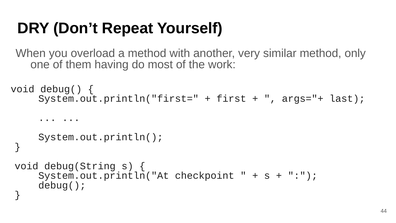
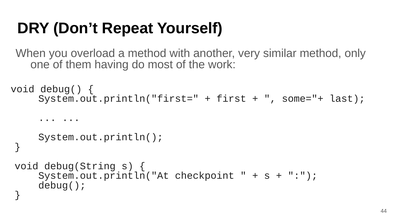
args="+: args="+ -> some="+
